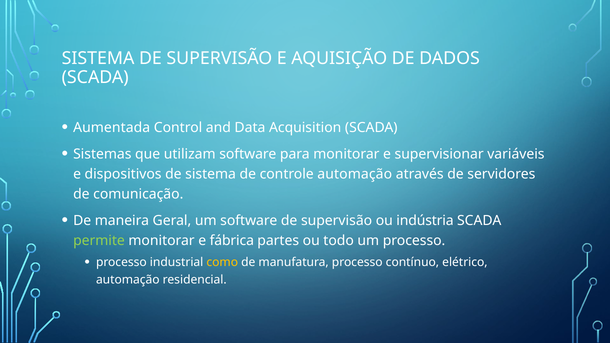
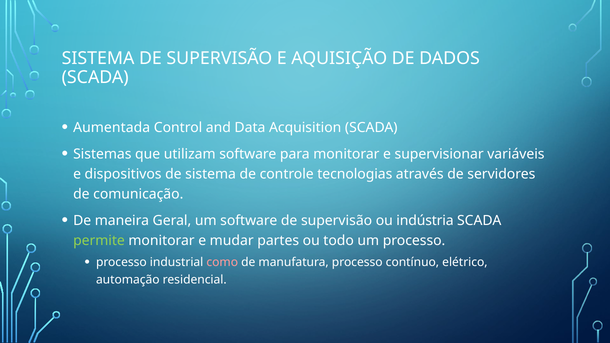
controle automação: automação -> tecnologias
fábrica: fábrica -> mudar
como colour: yellow -> pink
